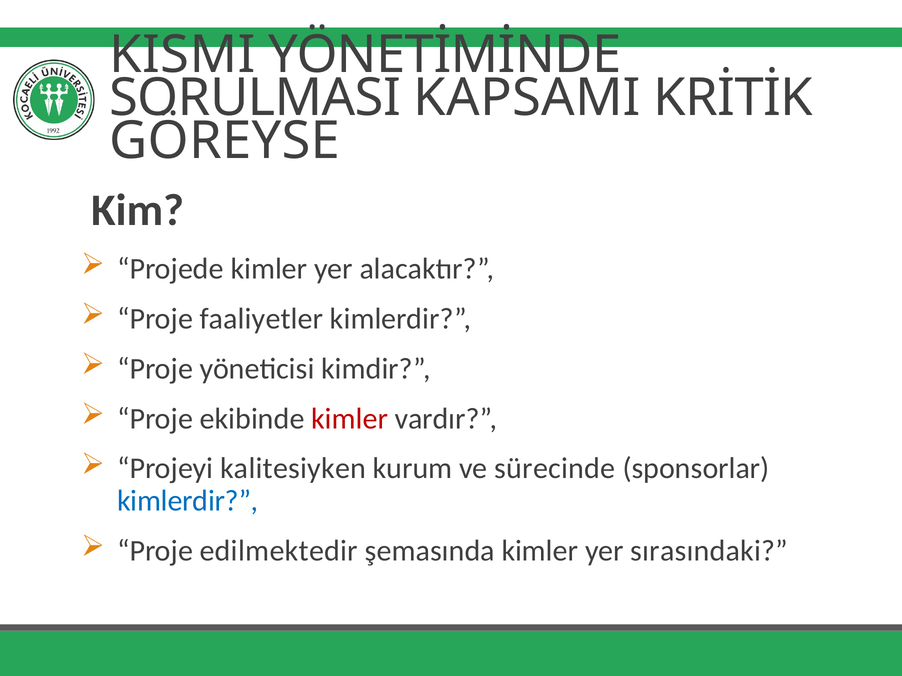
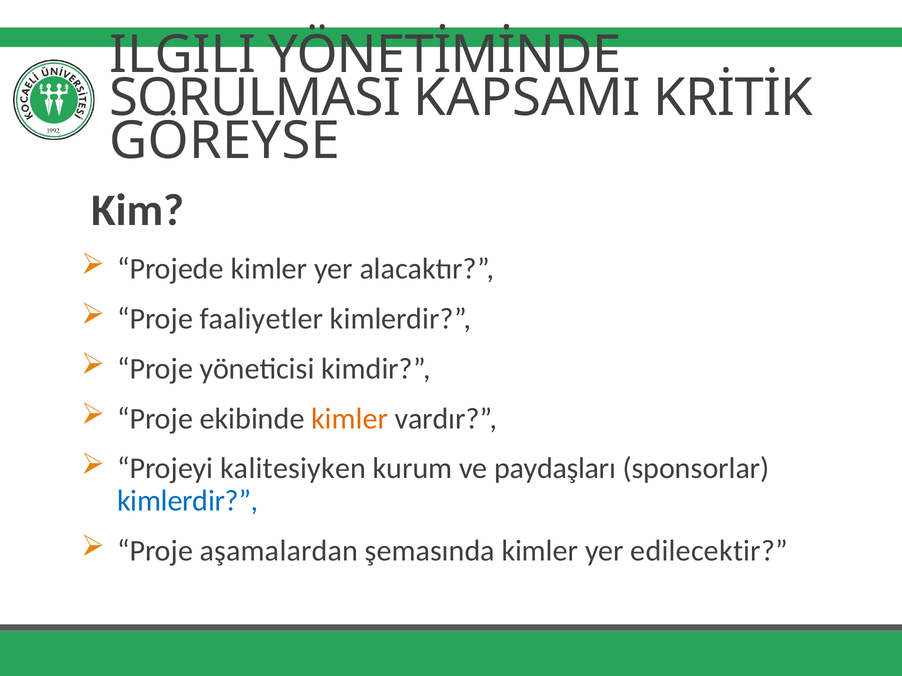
KISMI: KISMI -> ILGILI
kimler at (350, 419) colour: red -> orange
sürecinde: sürecinde -> paydaşları
edilmektedir: edilmektedir -> aşamalardan
sırasındaki: sırasındaki -> edilecektir
